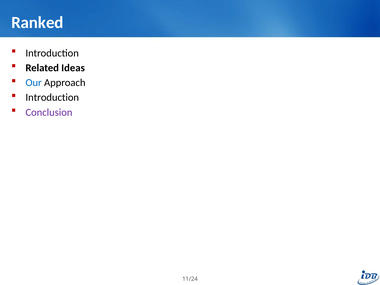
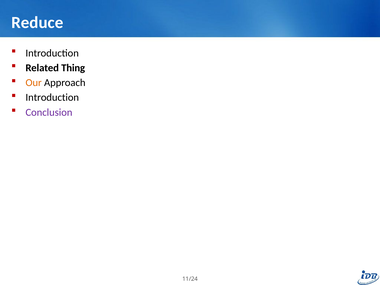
Ranked: Ranked -> Reduce
Ideas: Ideas -> Thing
Our colour: blue -> orange
